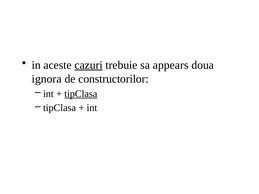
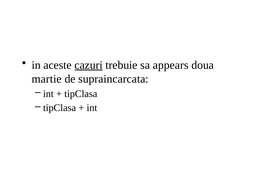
ignora: ignora -> martie
constructorilor: constructorilor -> supraincarcata
tipClasa at (81, 94) underline: present -> none
